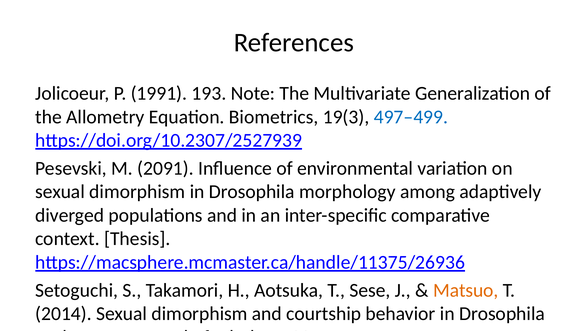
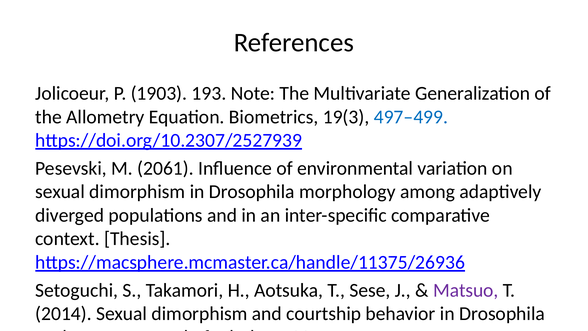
1991: 1991 -> 1903
2091: 2091 -> 2061
Matsuo colour: orange -> purple
